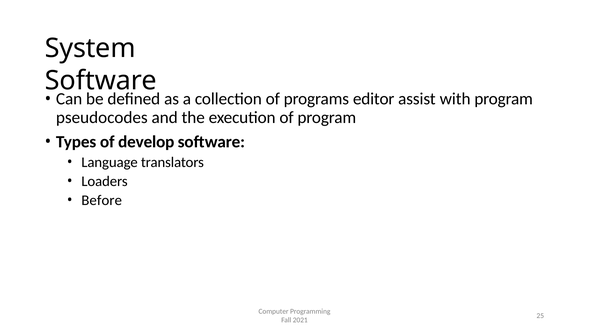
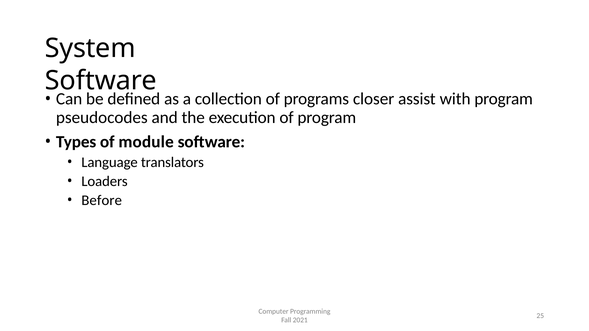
editor: editor -> closer
develop: develop -> module
